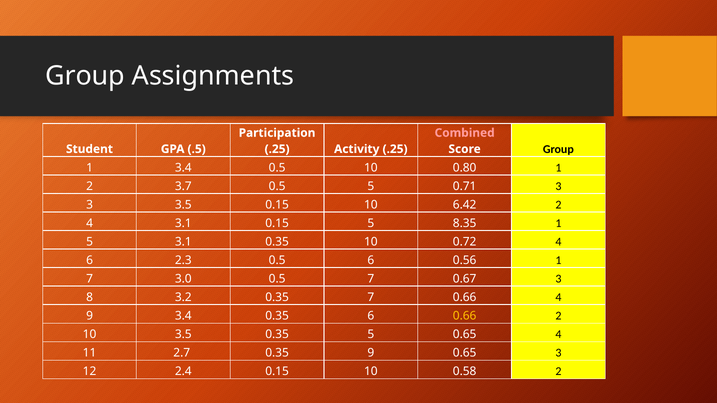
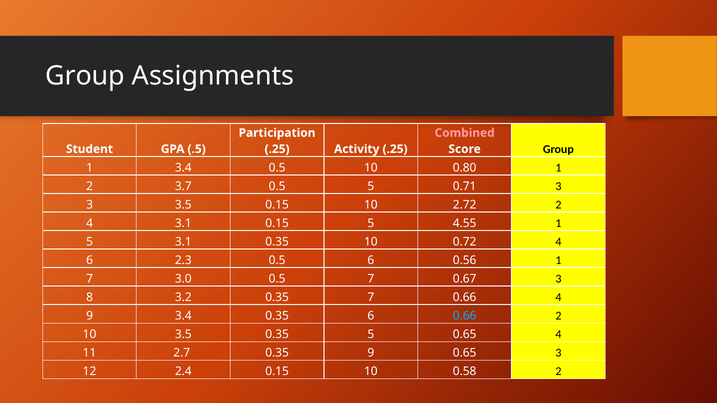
6.42: 6.42 -> 2.72
8.35: 8.35 -> 4.55
0.66 at (465, 316) colour: yellow -> light blue
